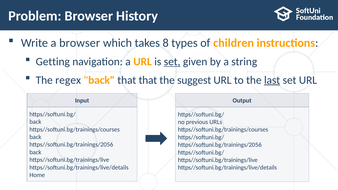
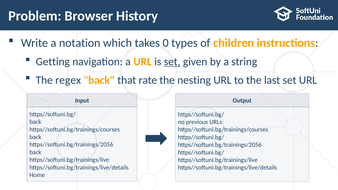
a browser: browser -> notation
8: 8 -> 0
that that: that -> rate
suggest: suggest -> nesting
last underline: present -> none
